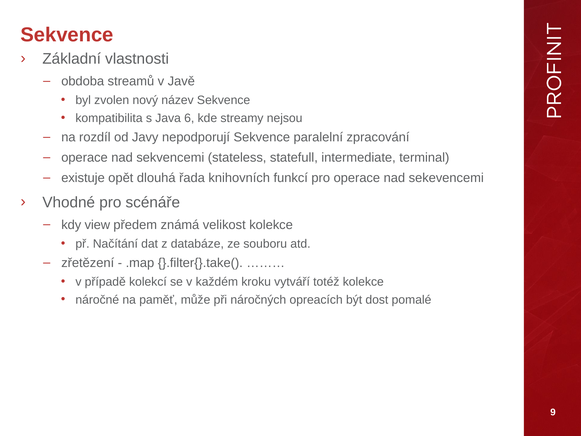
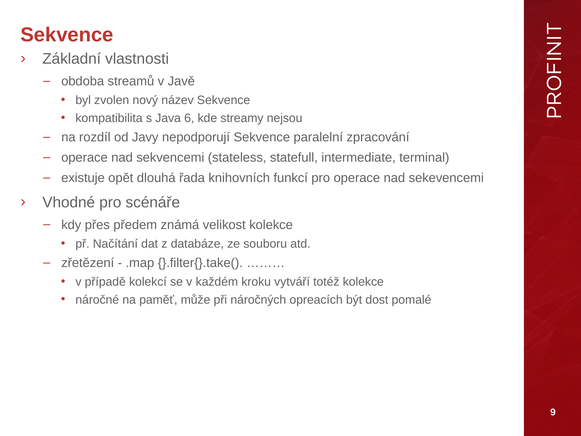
view: view -> přes
